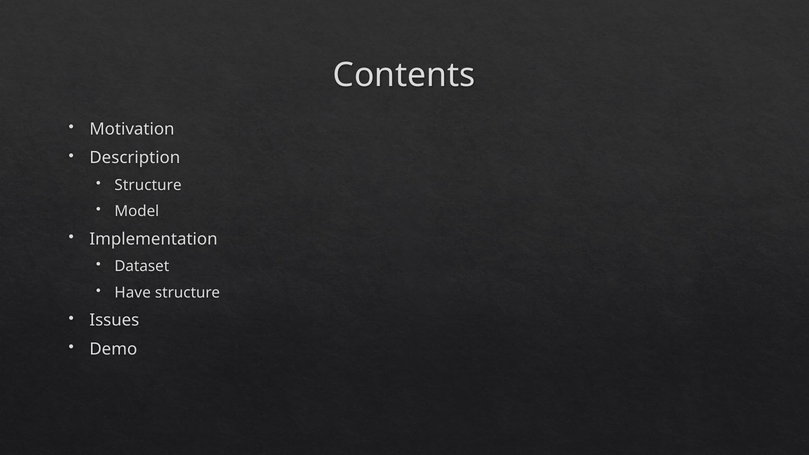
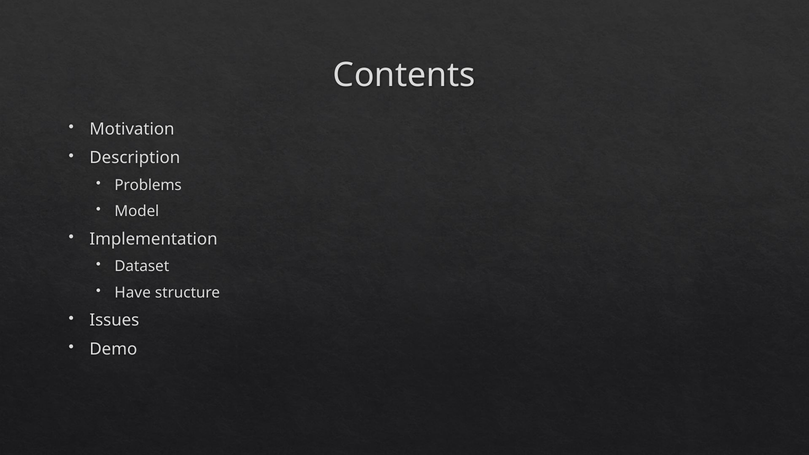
Structure at (148, 185): Structure -> Problems
